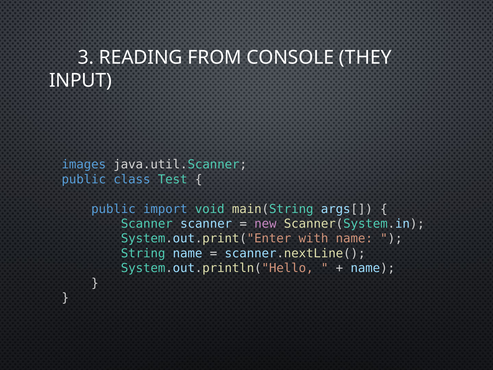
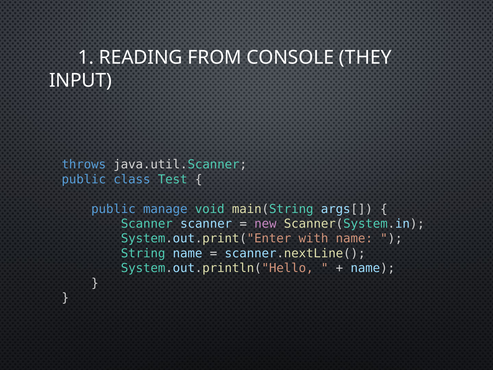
3: 3 -> 1
images: images -> throws
import: import -> manage
